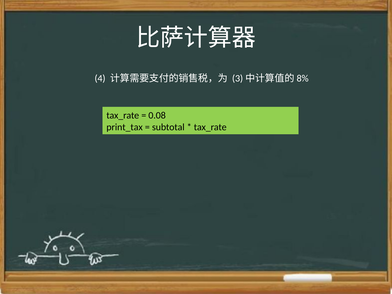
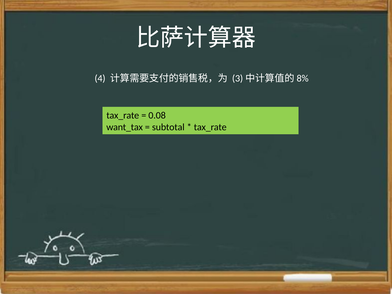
print_tax: print_tax -> want_tax
